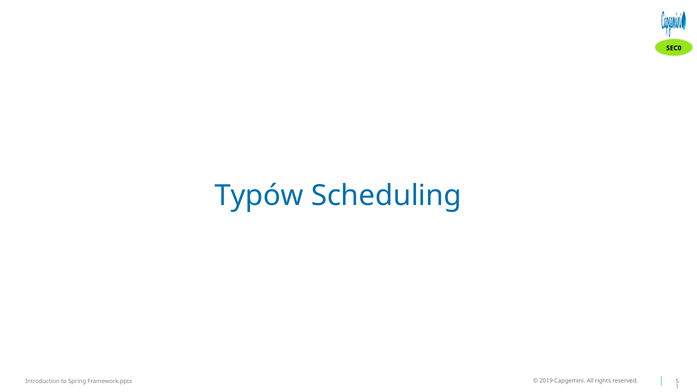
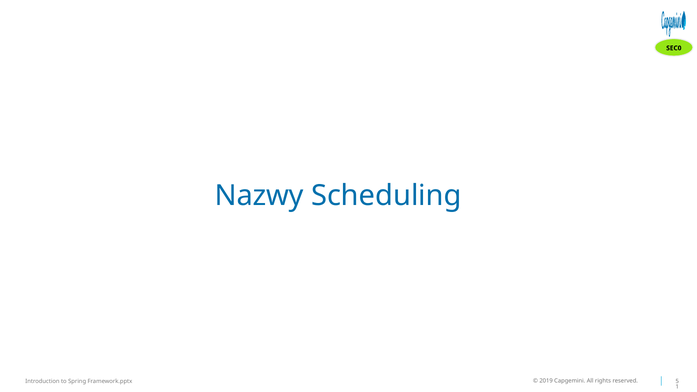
Typów: Typów -> Nazwy
